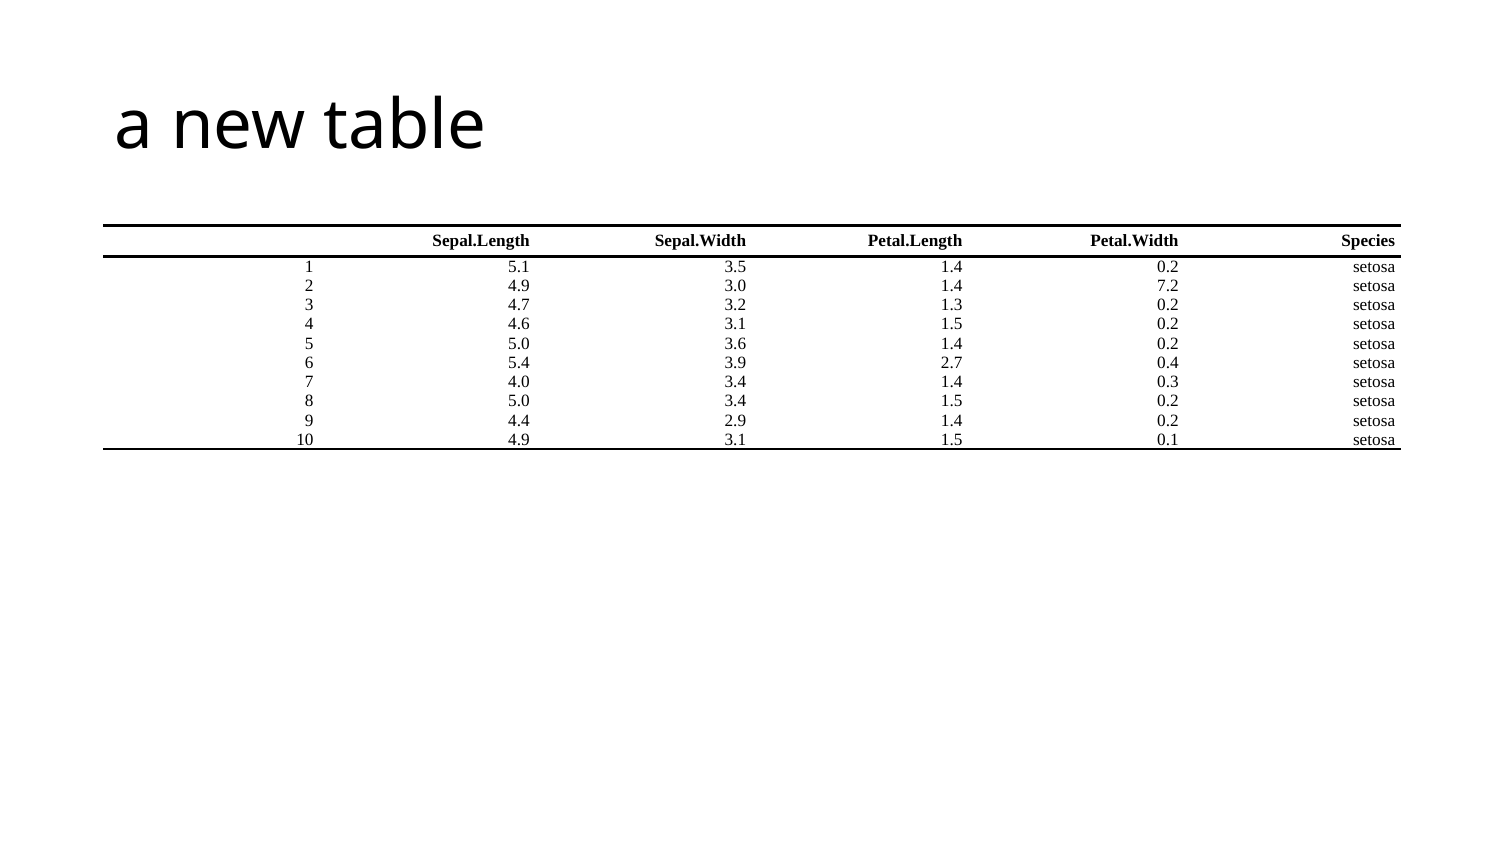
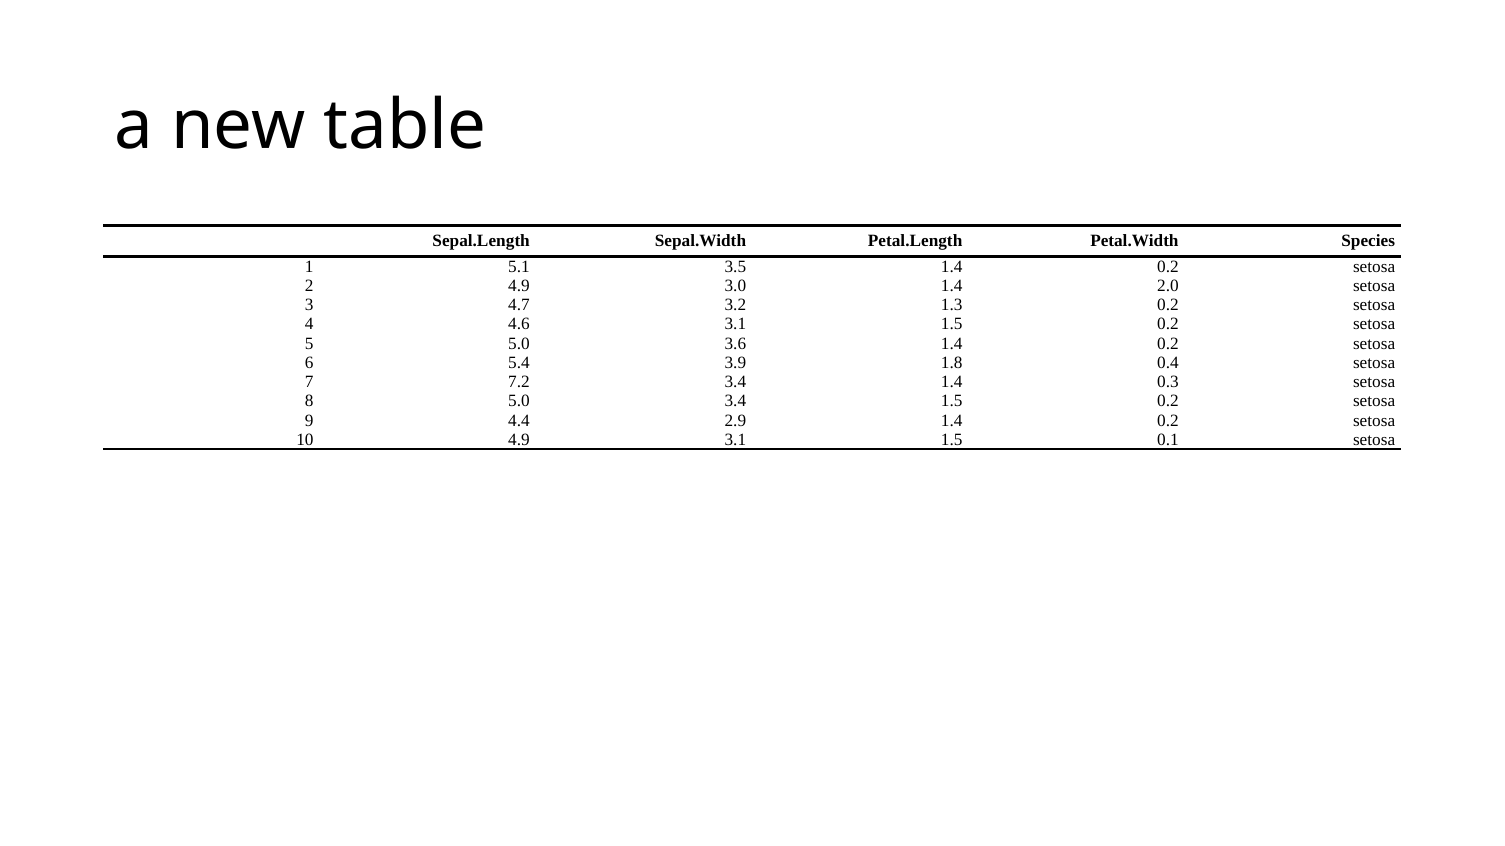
7.2: 7.2 -> 2.0
2.7: 2.7 -> 1.8
4.0: 4.0 -> 7.2
